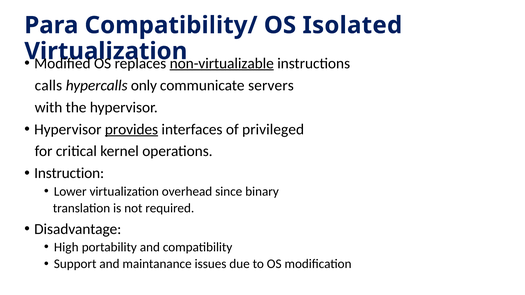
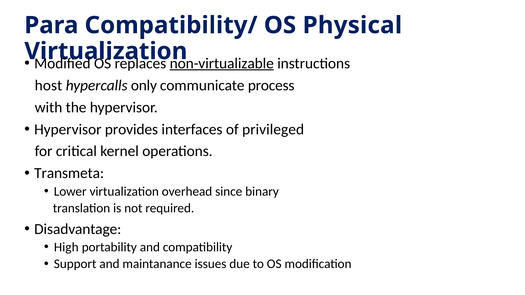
Isolated: Isolated -> Physical
calls: calls -> host
servers: servers -> process
provides underline: present -> none
Instruction: Instruction -> Transmeta
